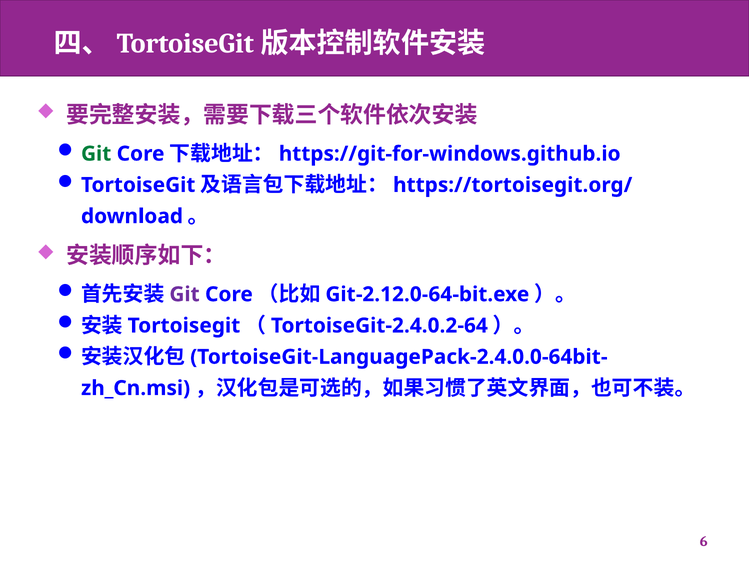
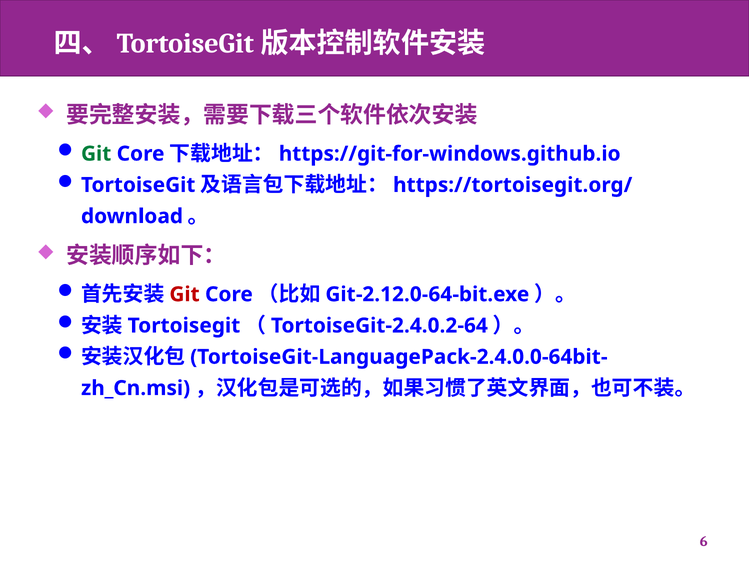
Git at (185, 294) colour: purple -> red
